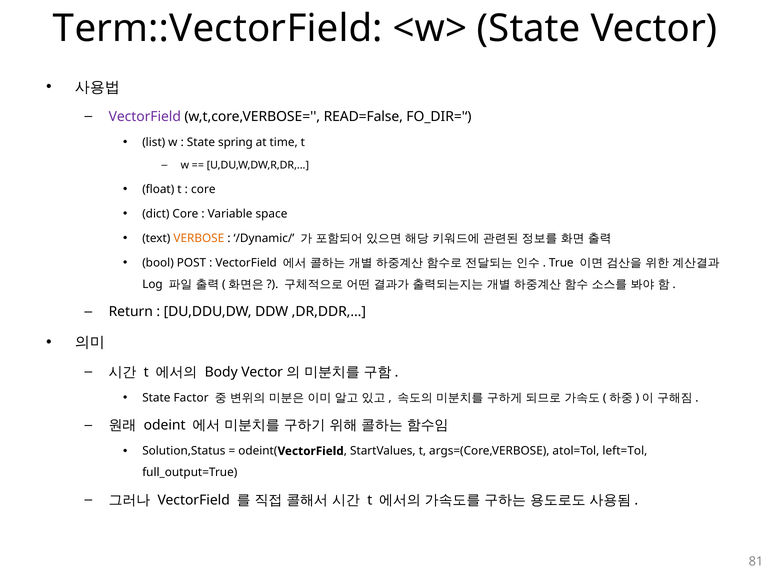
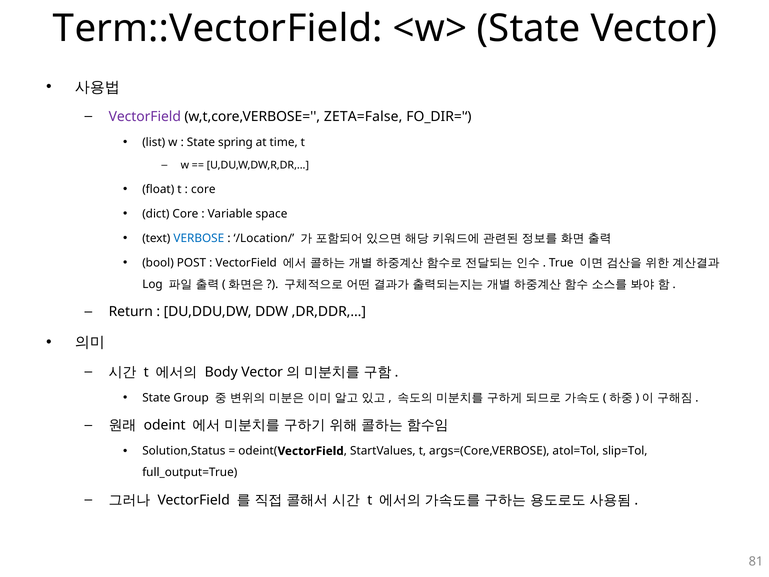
READ=False: READ=False -> ZETA=False
VERBOSE colour: orange -> blue
/Dynamic/: /Dynamic/ -> /Location/
Factor: Factor -> Group
left=Tol: left=Tol -> slip=Tol
